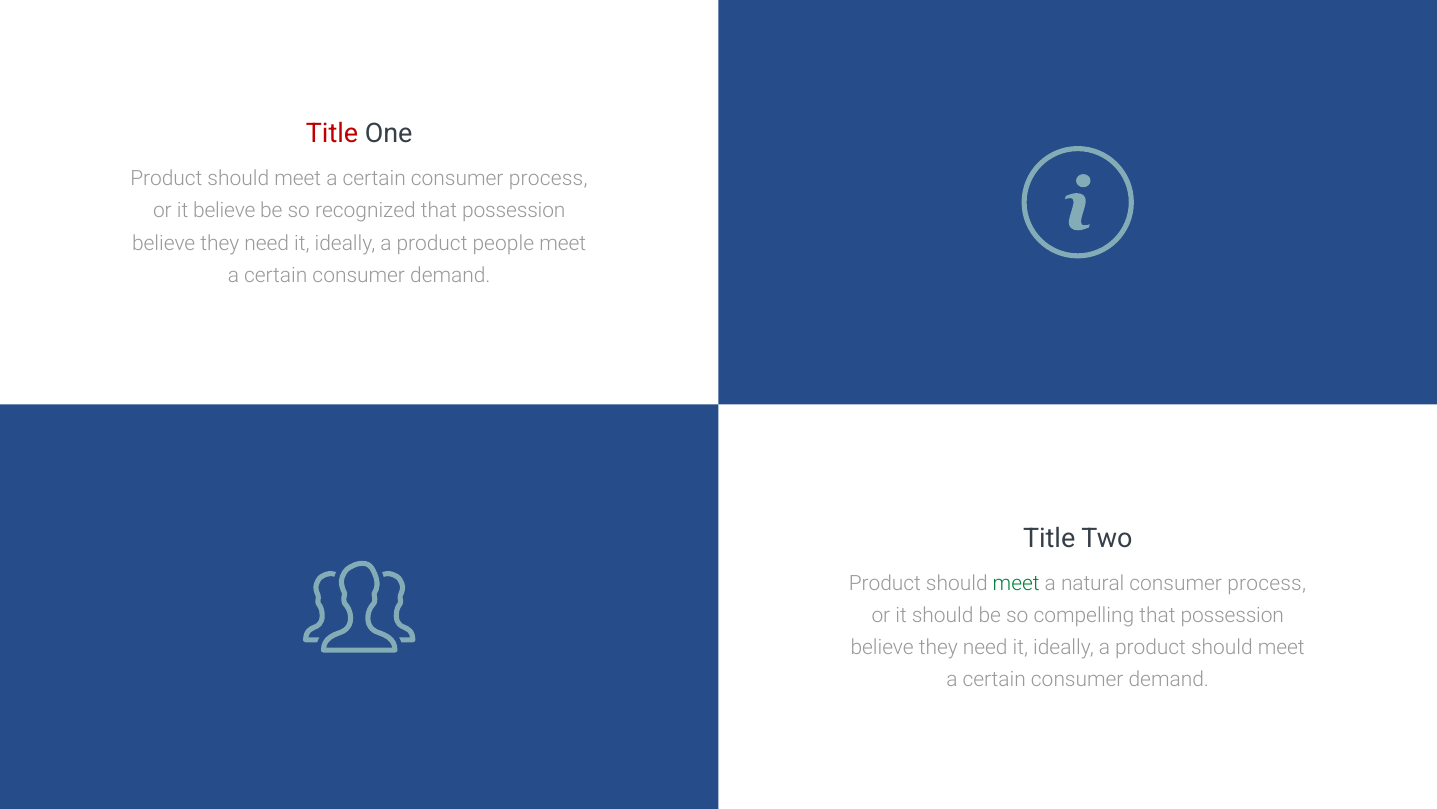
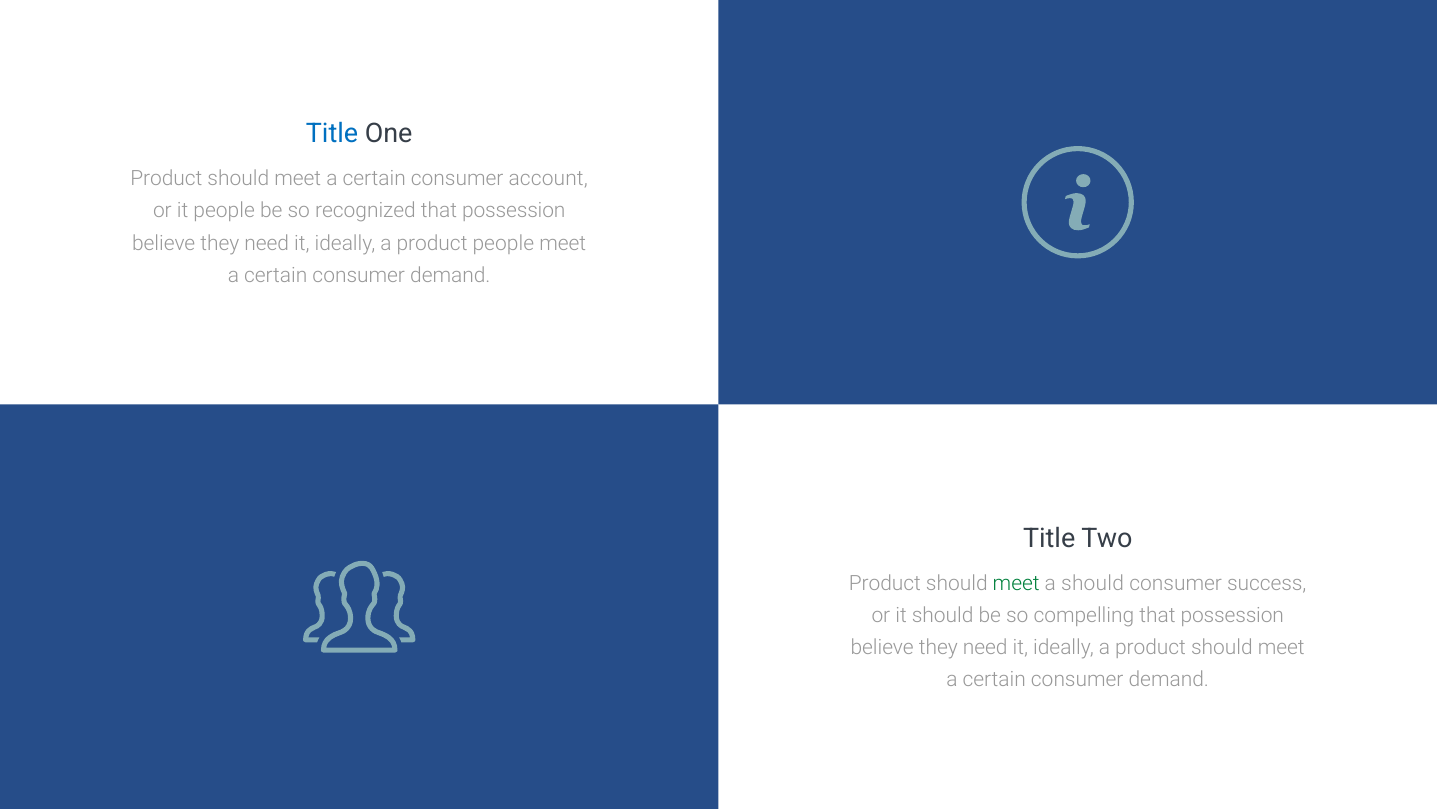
Title at (332, 134) colour: red -> blue
certain consumer process: process -> account
it believe: believe -> people
a natural: natural -> should
process at (1267, 583): process -> success
